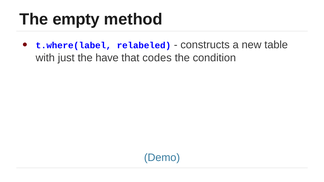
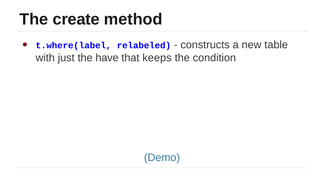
empty: empty -> create
codes: codes -> keeps
